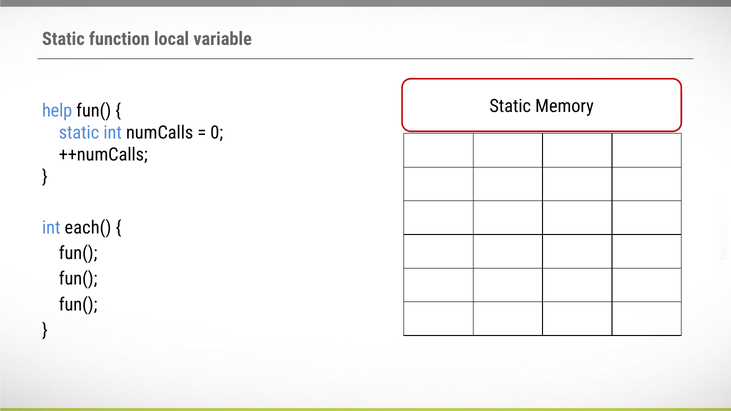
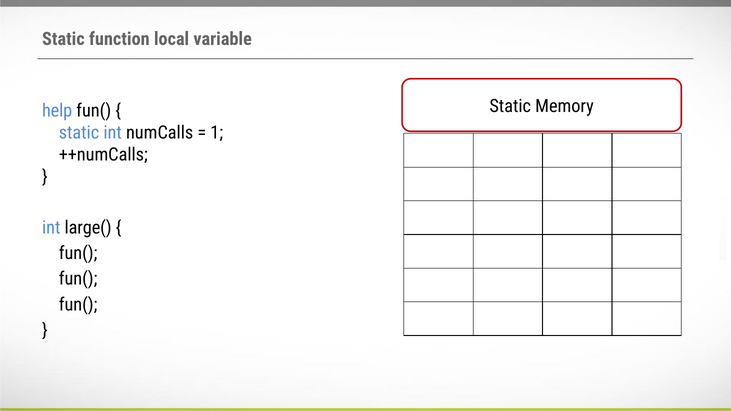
0: 0 -> 1
each(: each( -> large(
